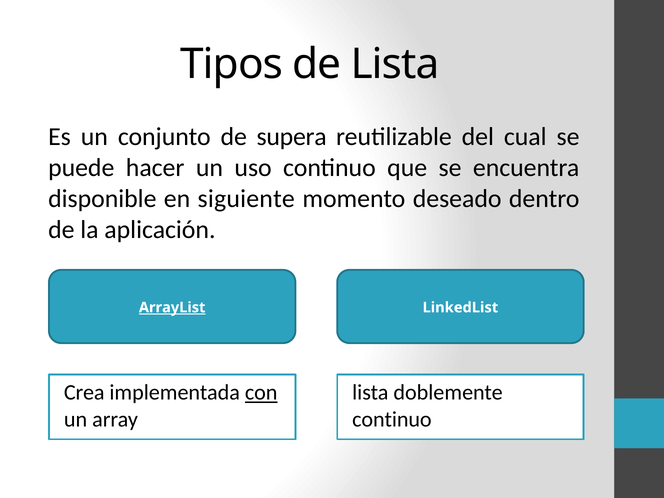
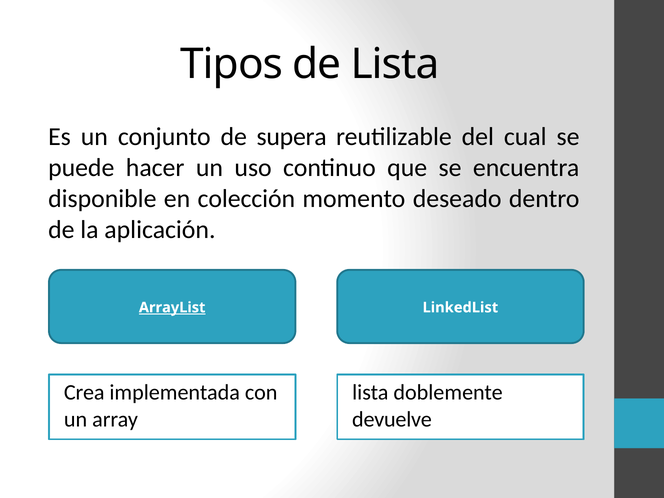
siguiente: siguiente -> colección
con underline: present -> none
continuo at (392, 419): continuo -> devuelve
